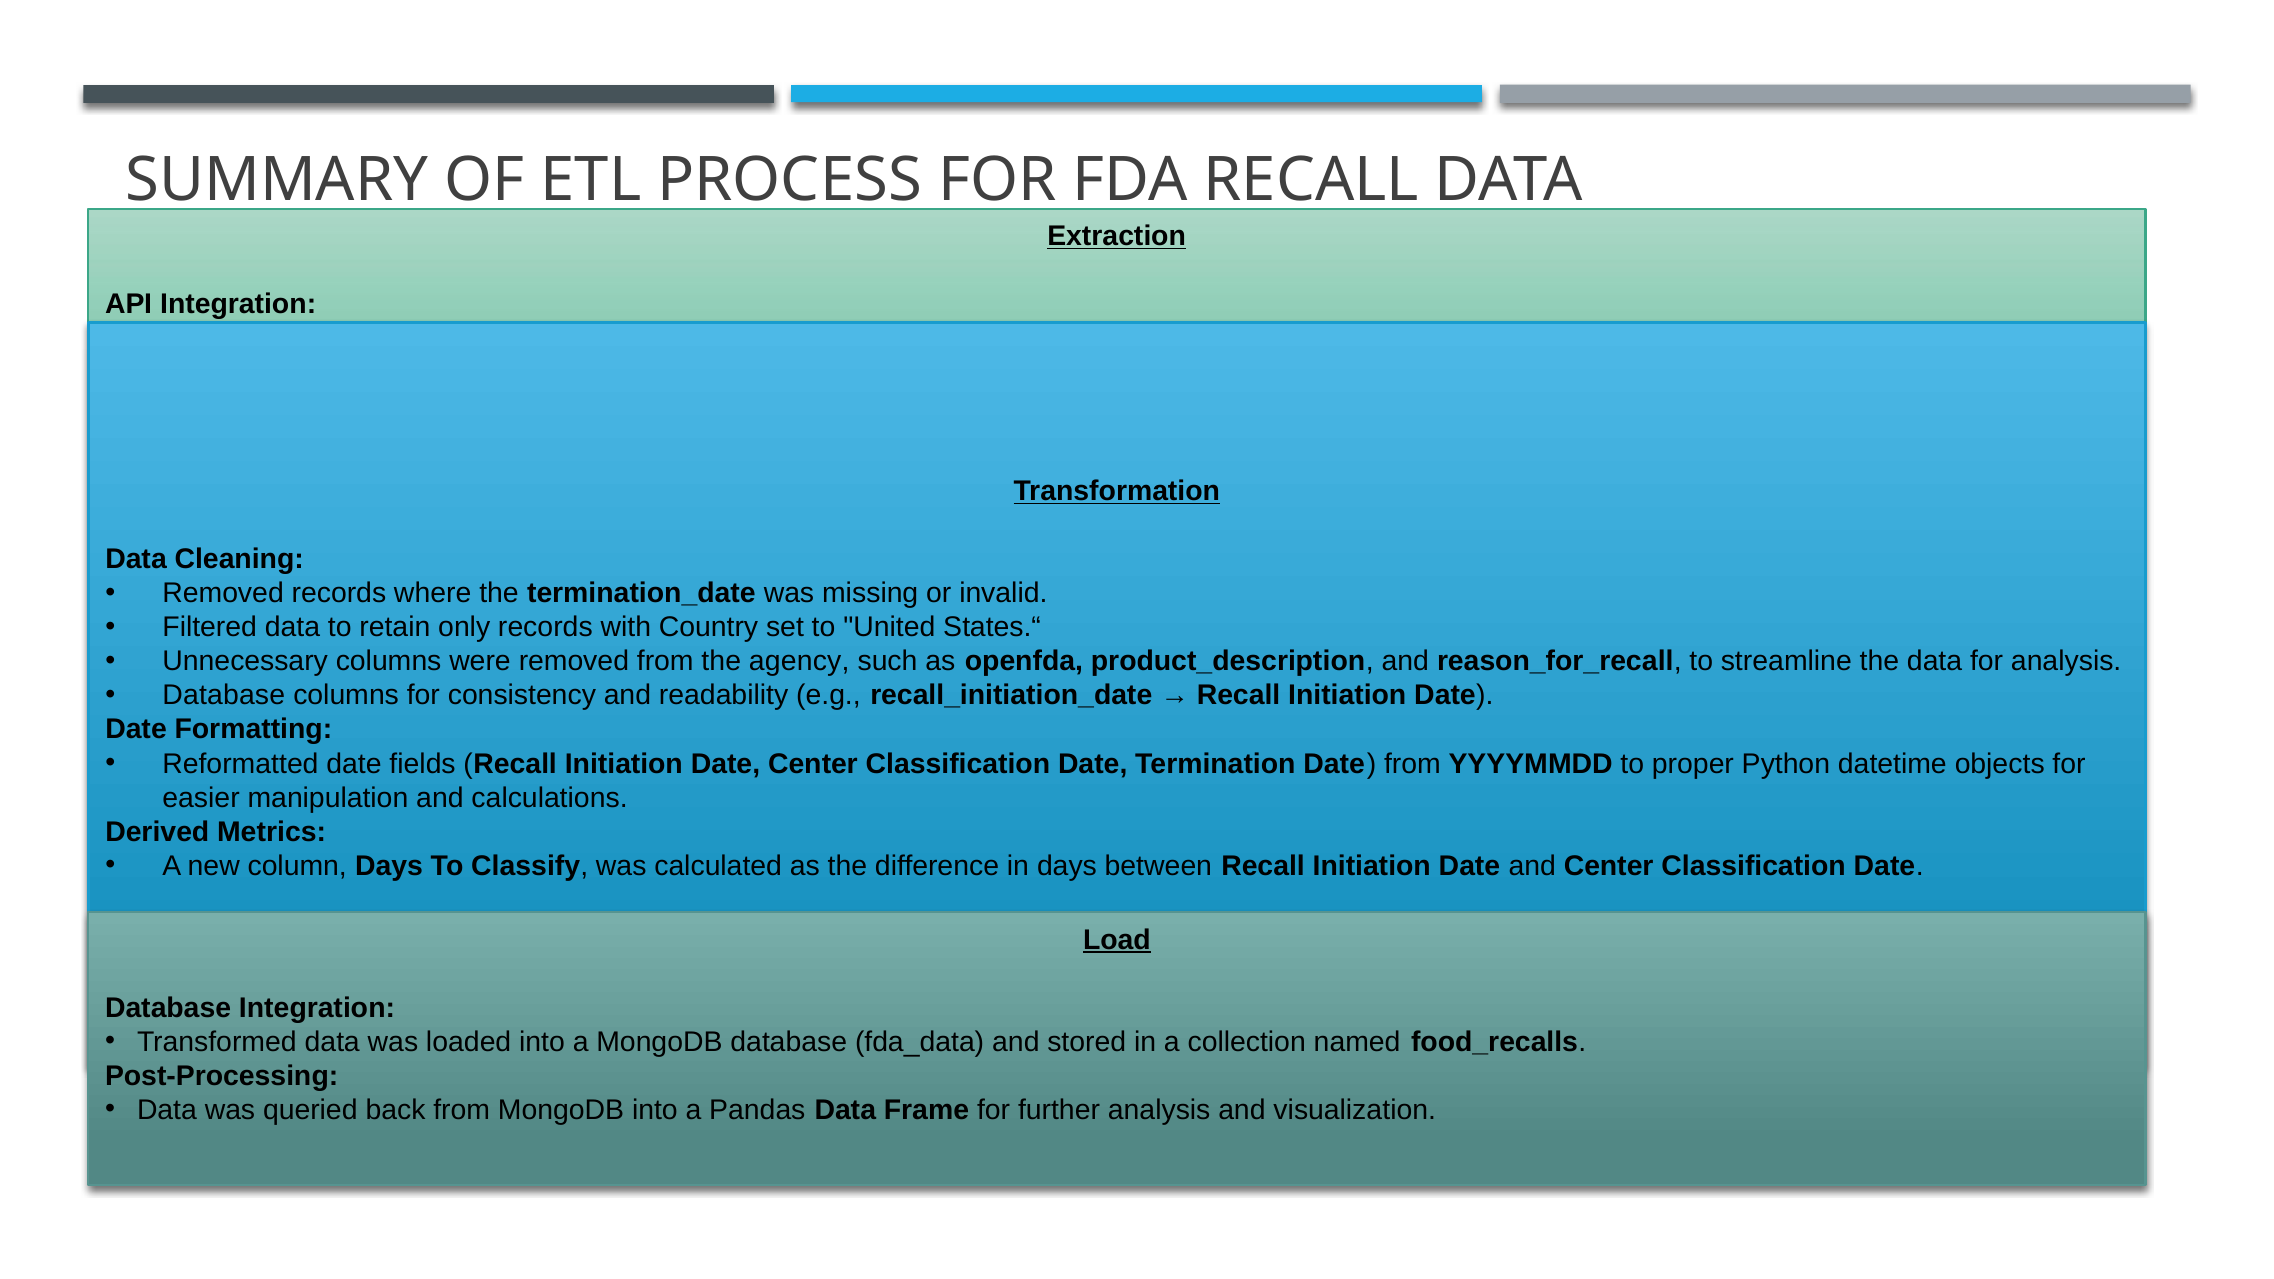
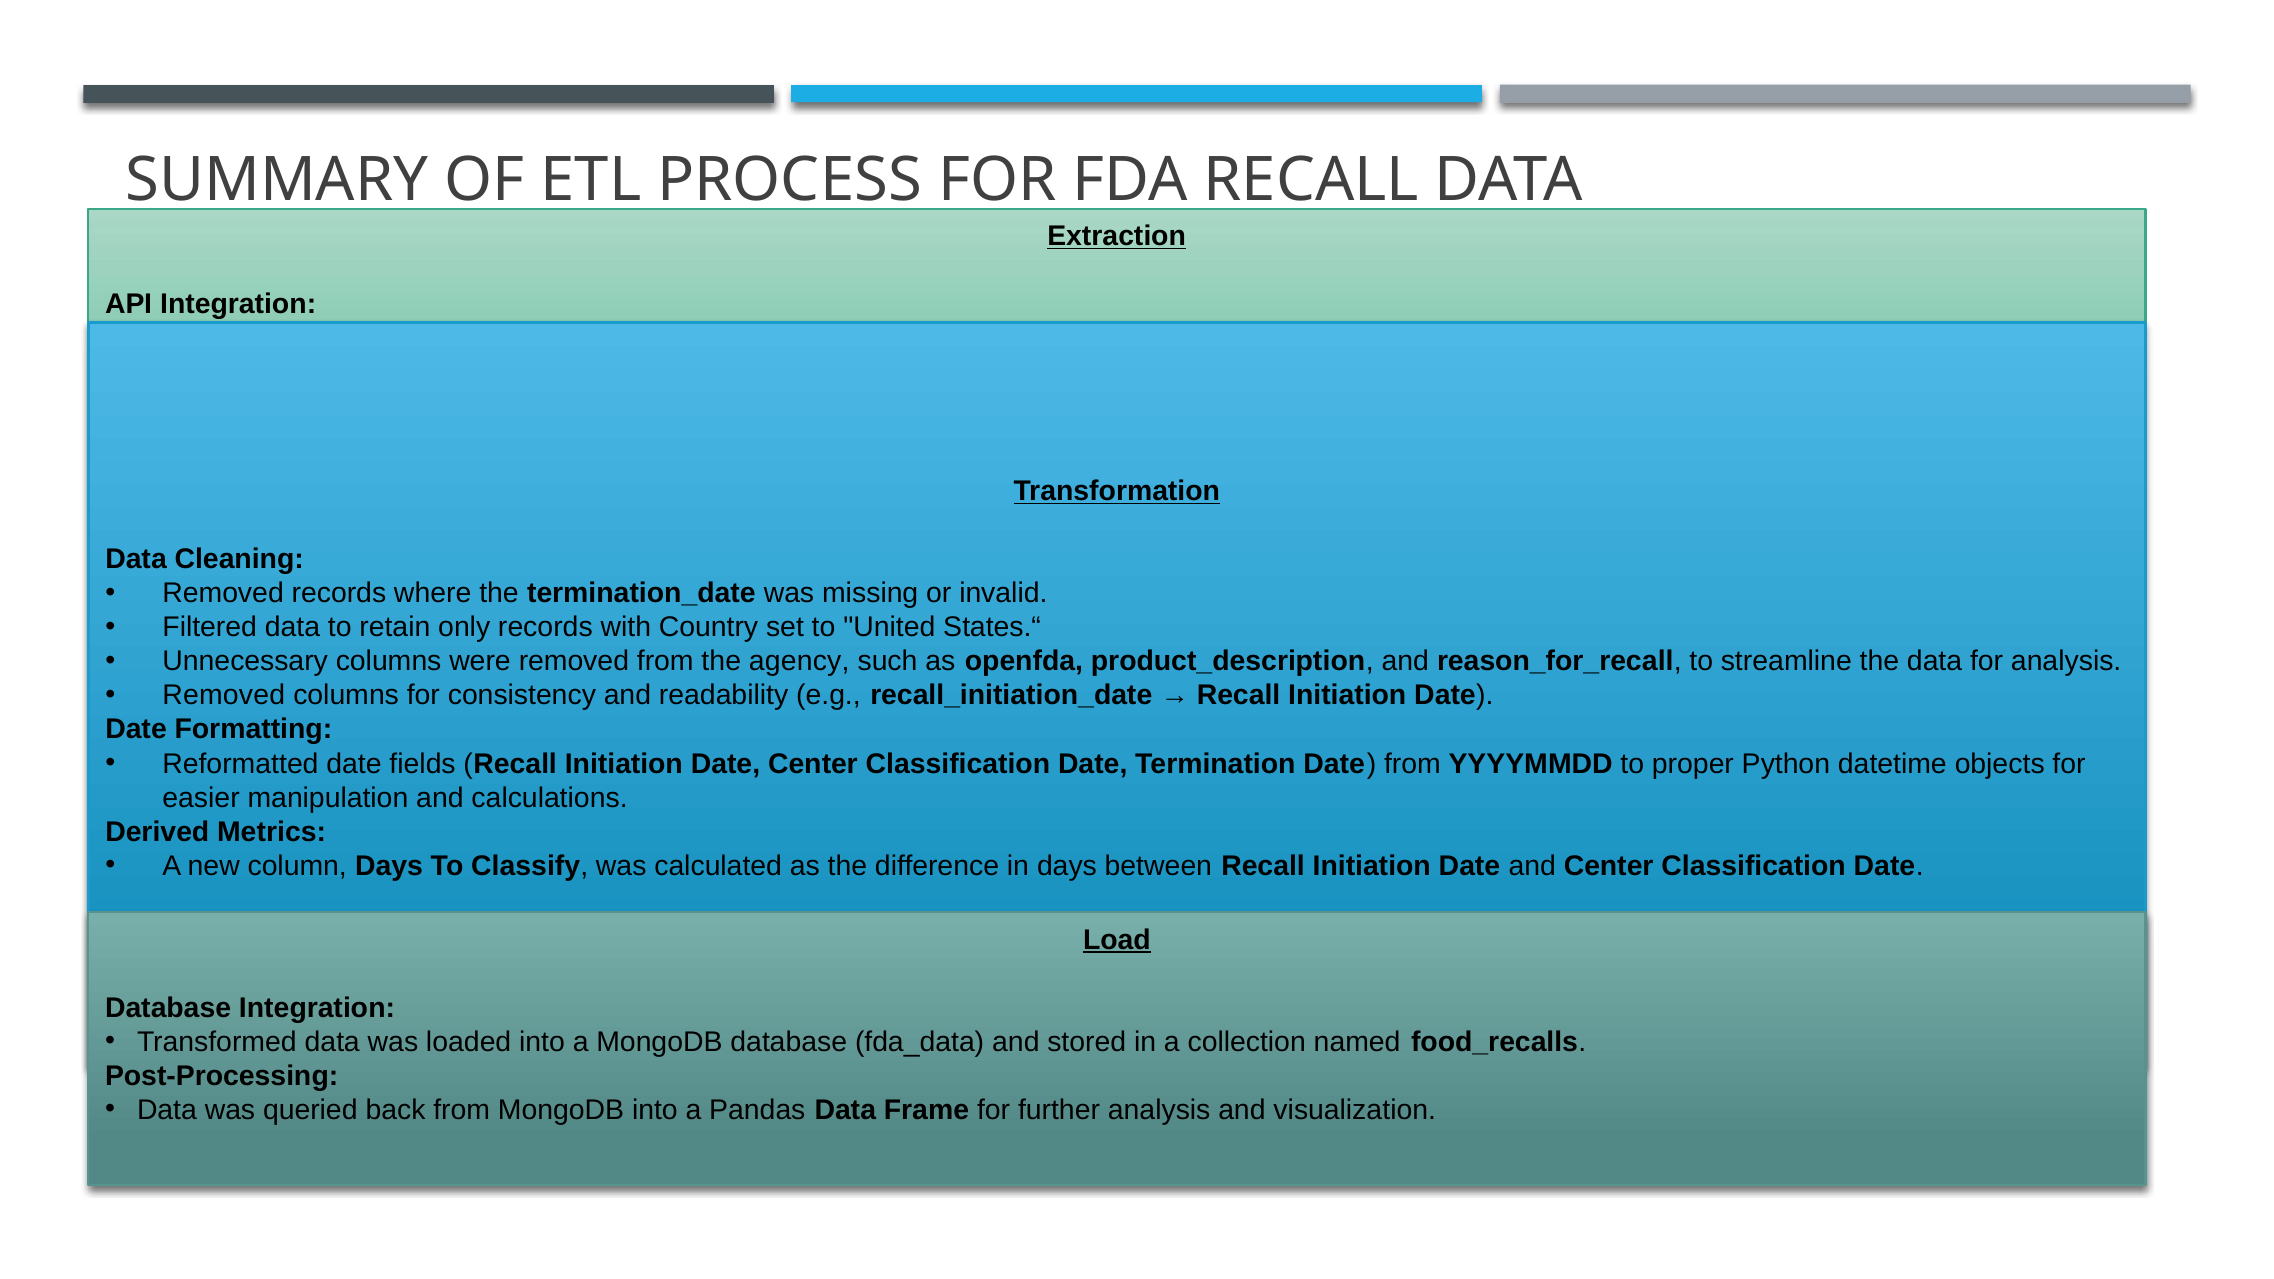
Database at (224, 696): Database -> Removed
